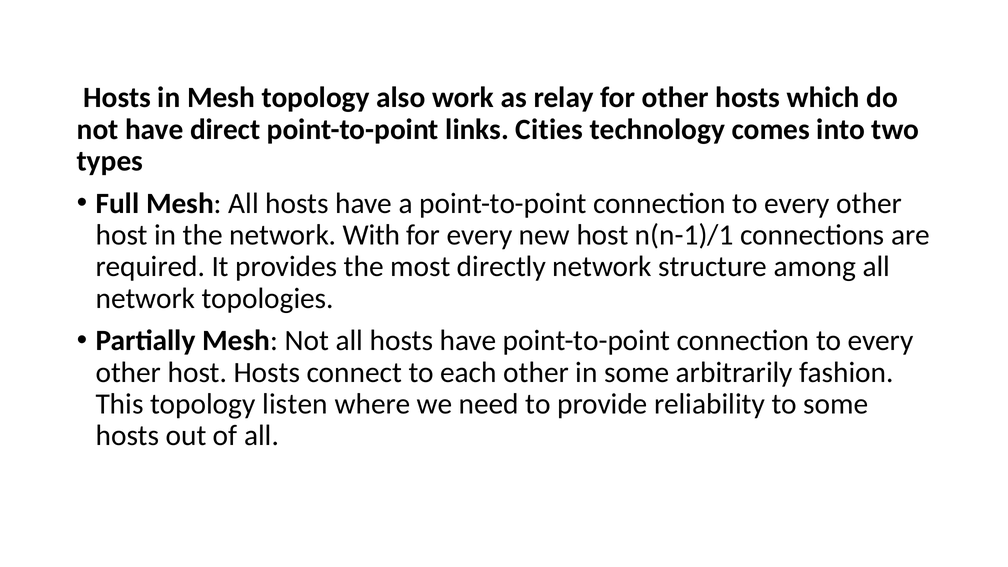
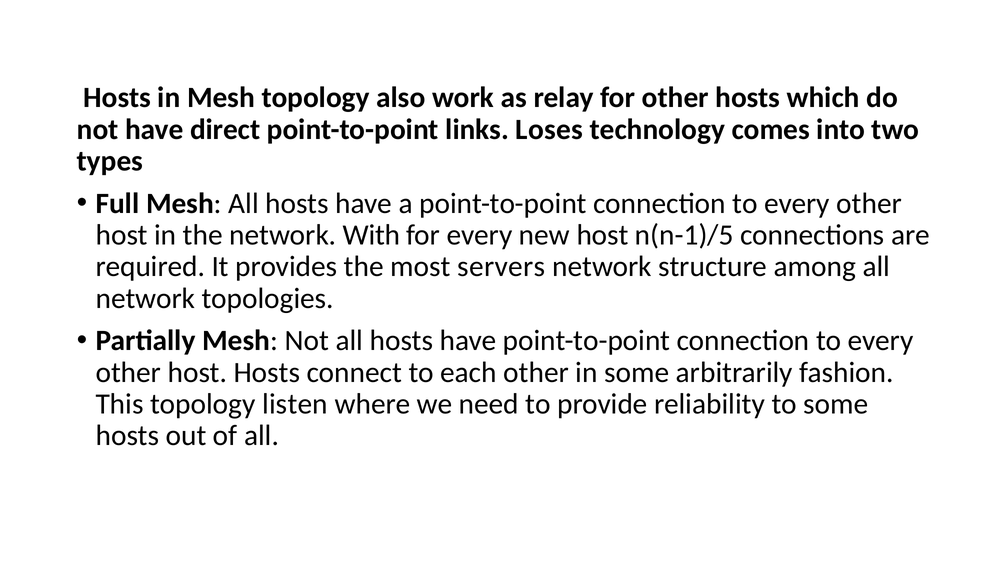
Cities: Cities -> Loses
n(n-1)/1: n(n-1)/1 -> n(n-1)/5
directly: directly -> servers
